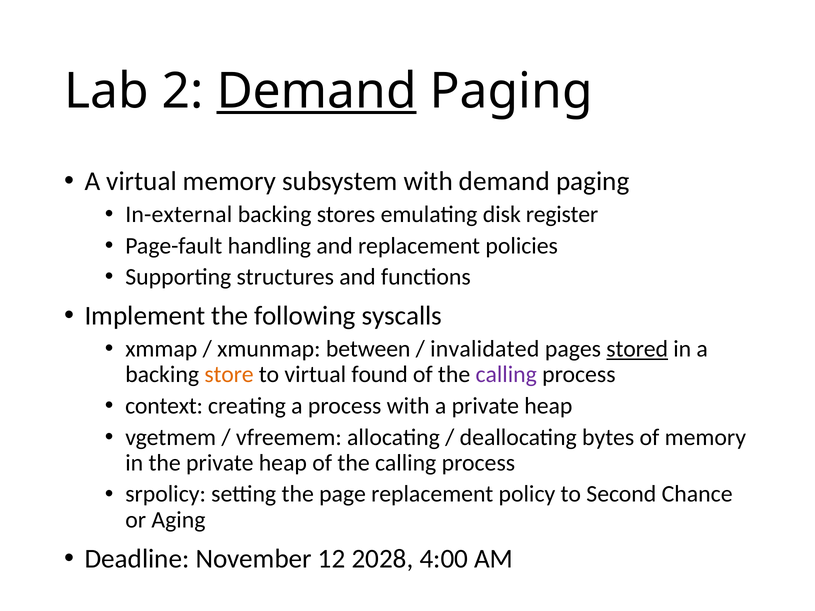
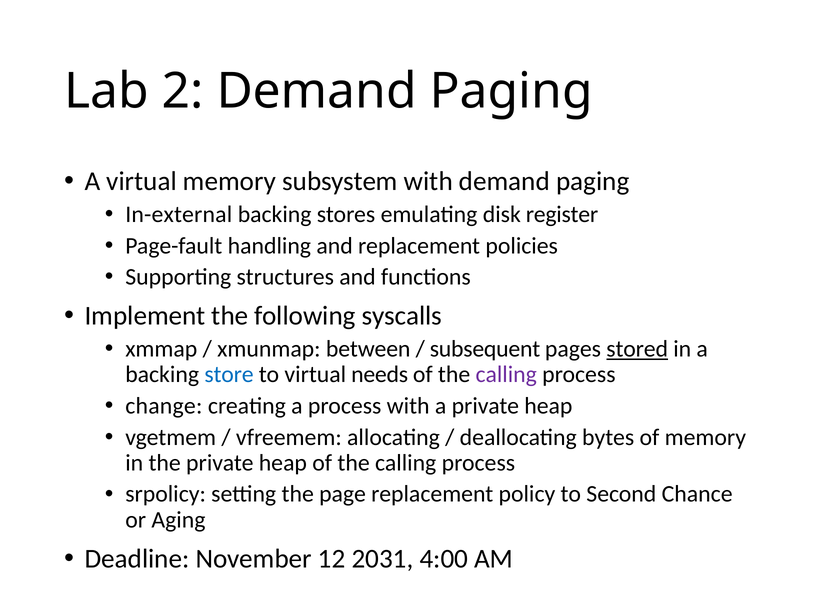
Demand at (317, 91) underline: present -> none
invalidated: invalidated -> subsequent
store colour: orange -> blue
found: found -> needs
context: context -> change
2028: 2028 -> 2031
